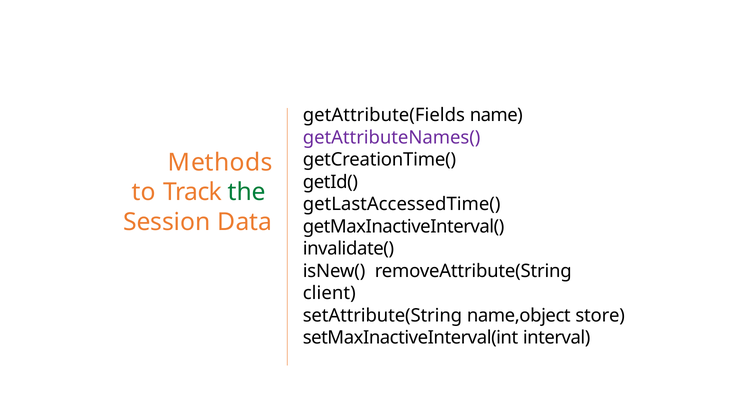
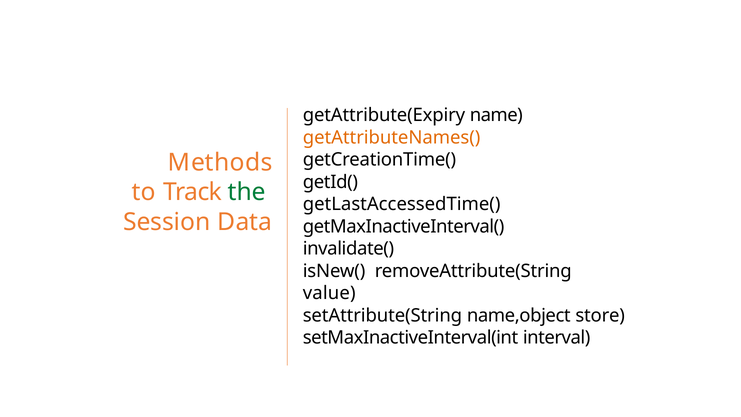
getAttribute(Fields: getAttribute(Fields -> getAttribute(Expiry
getAttributeNames( colour: purple -> orange
client: client -> value
